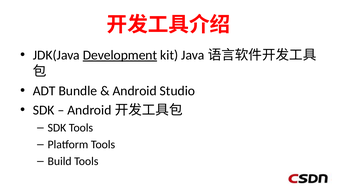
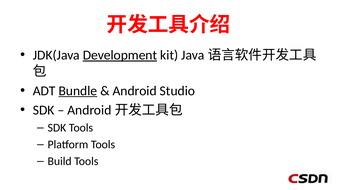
Bundle underline: none -> present
